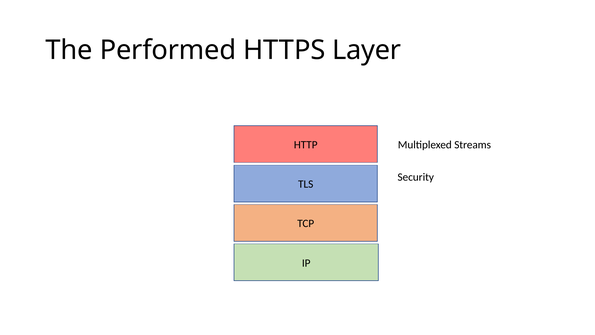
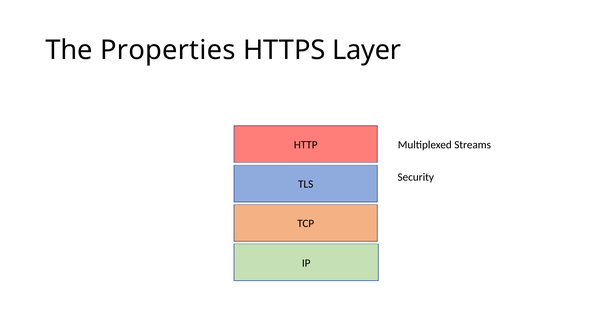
Performed: Performed -> Properties
